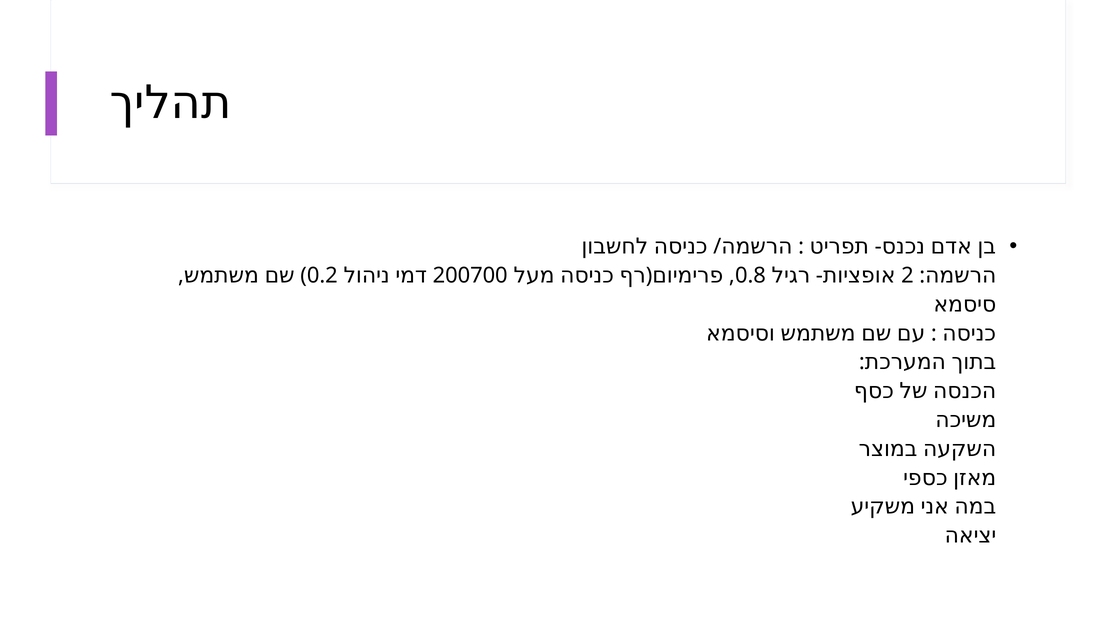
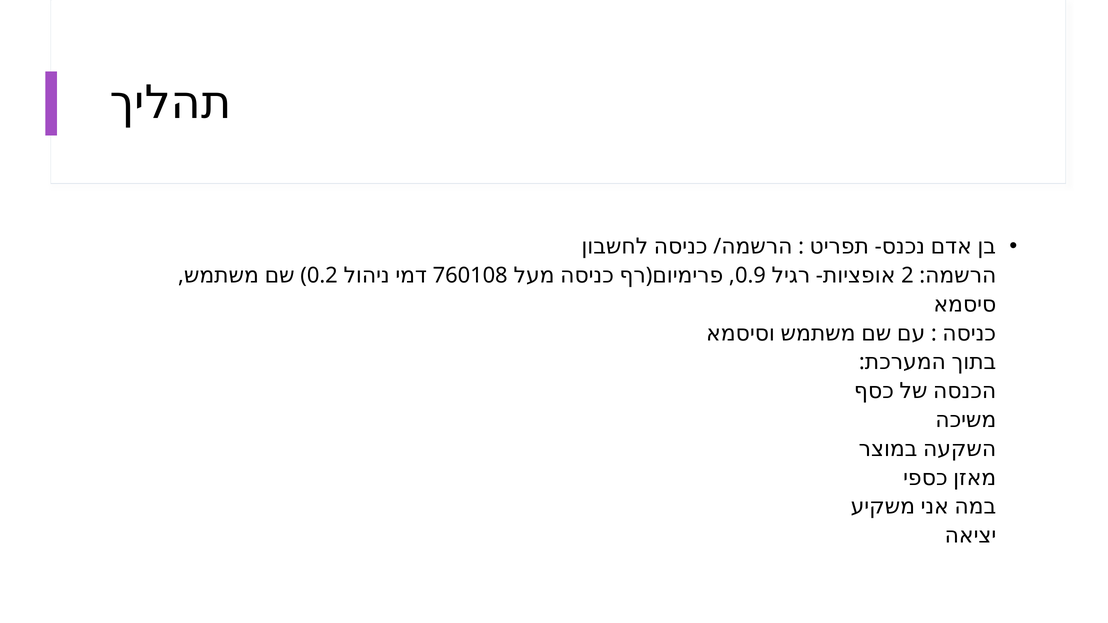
200700: 200700 -> 760108
0.8: 0.8 -> 0.9
